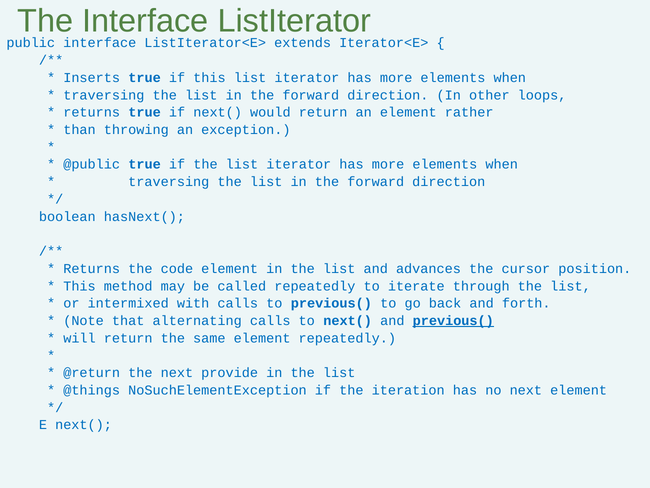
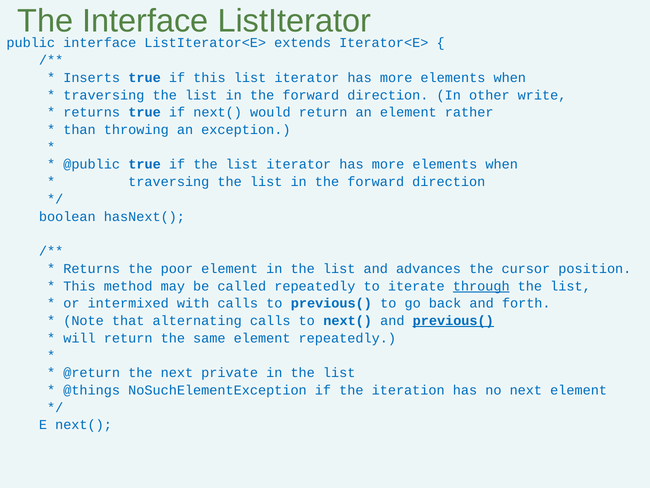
loops: loops -> write
code: code -> poor
through underline: none -> present
provide: provide -> private
